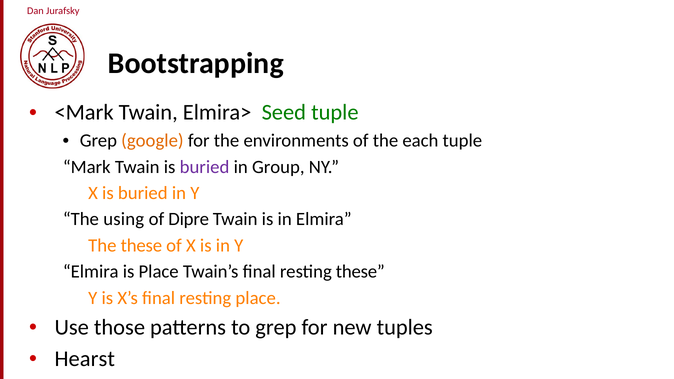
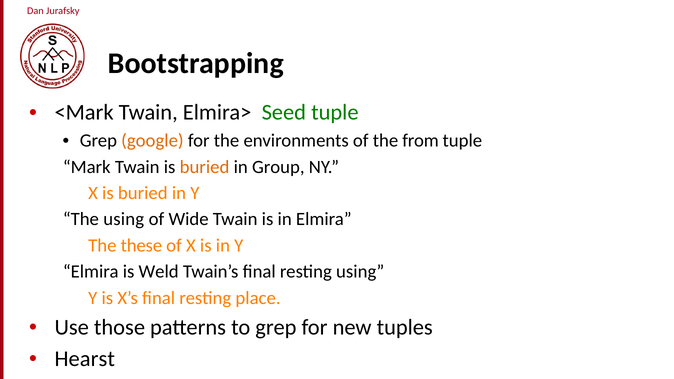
each: each -> from
buried at (205, 167) colour: purple -> orange
Dipre: Dipre -> Wide
is Place: Place -> Weld
resting these: these -> using
